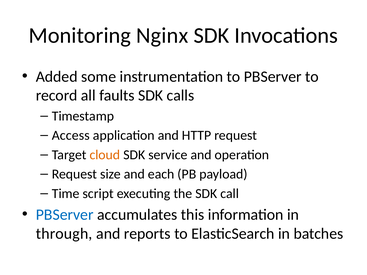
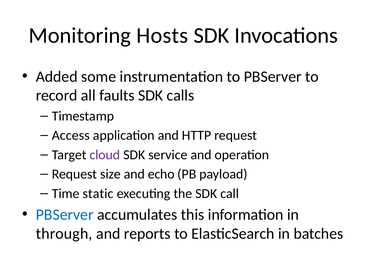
Nginx: Nginx -> Hosts
cloud colour: orange -> purple
each: each -> echo
script: script -> static
